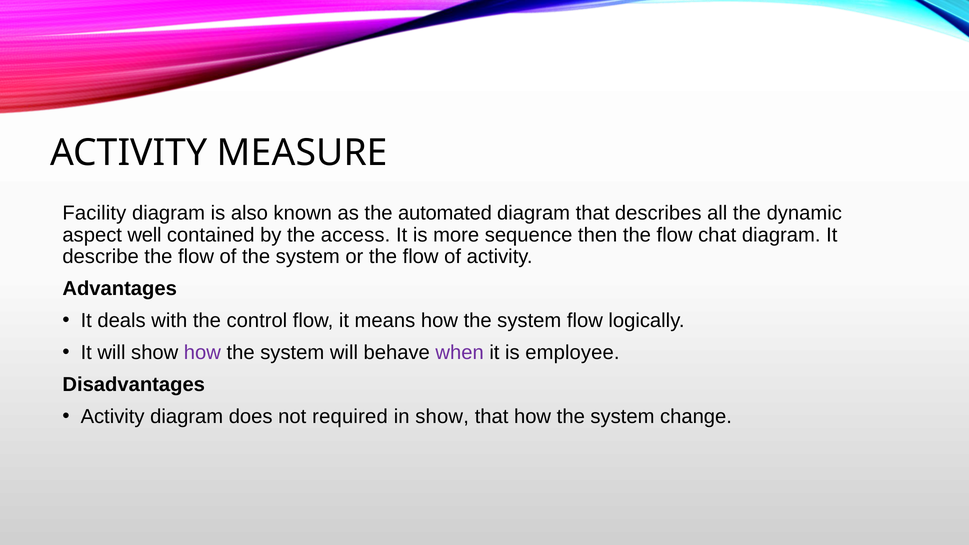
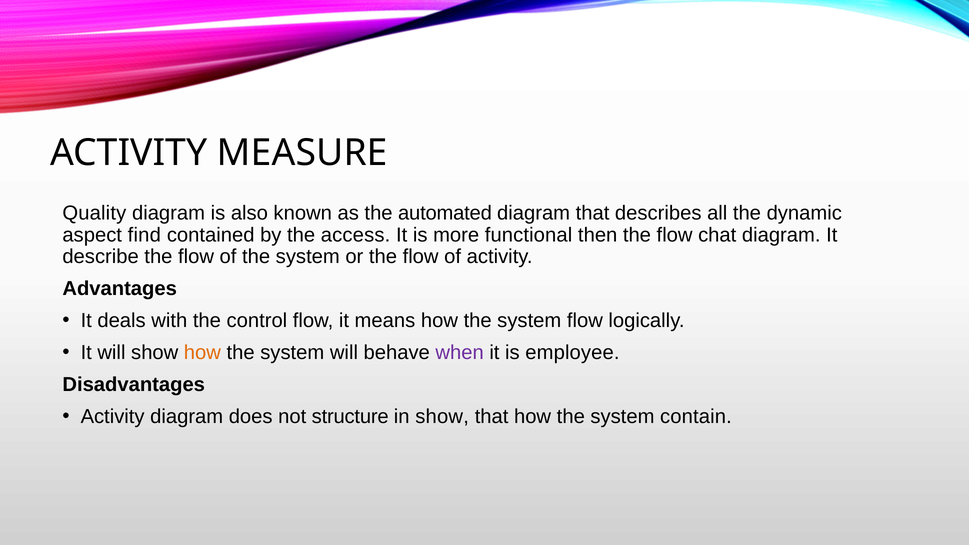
Facility: Facility -> Quality
well: well -> find
sequence: sequence -> functional
how at (202, 353) colour: purple -> orange
required: required -> structure
change: change -> contain
